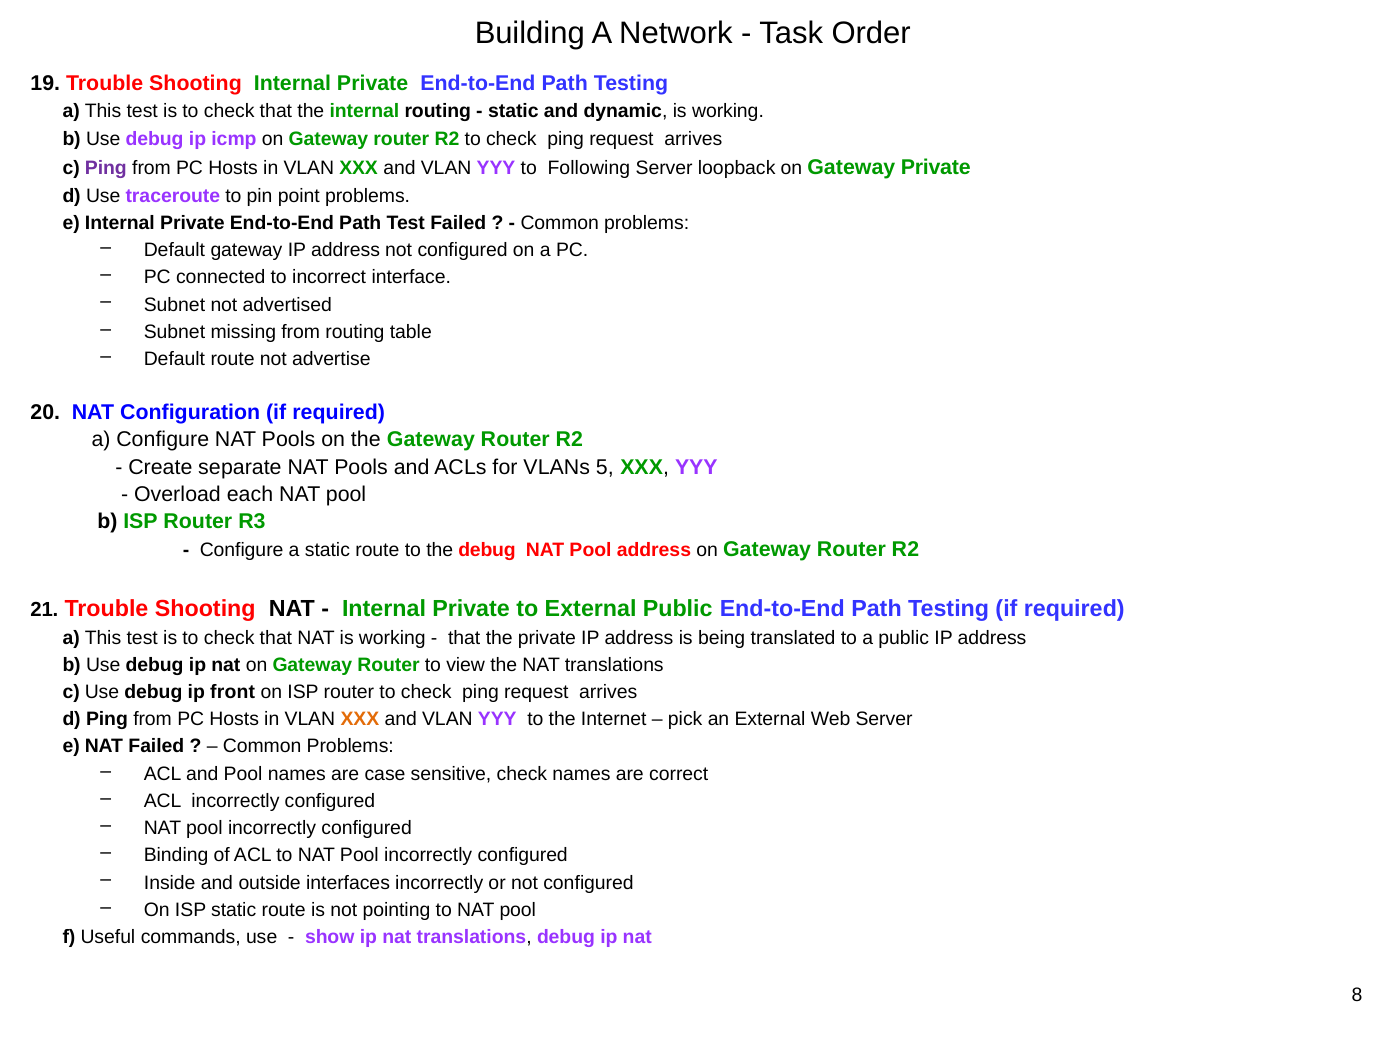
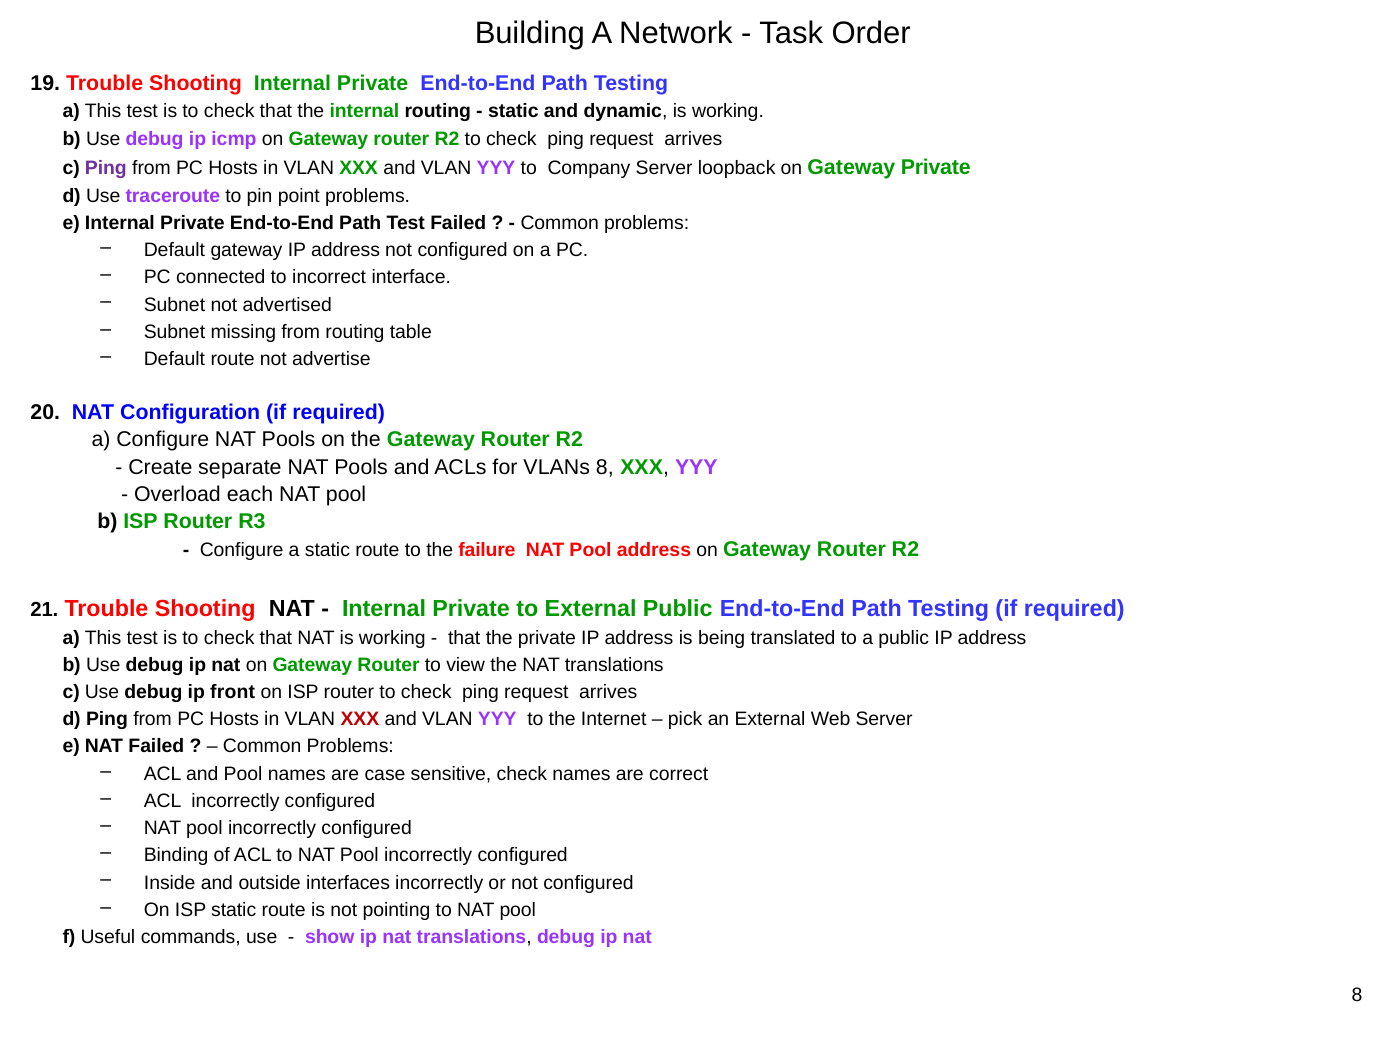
Following: Following -> Company
VLANs 5: 5 -> 8
the debug: debug -> failure
XXX at (360, 719) colour: orange -> red
